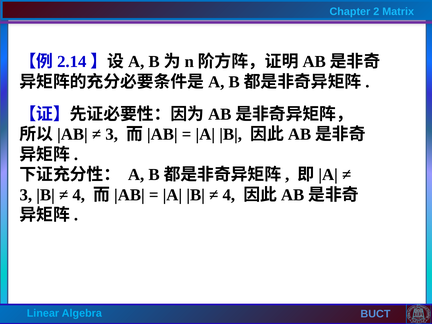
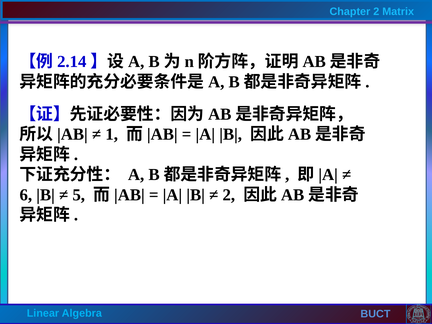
3 at (112, 134): 3 -> 1
3 at (26, 195): 3 -> 6
4 at (79, 195): 4 -> 5
4 at (229, 195): 4 -> 2
